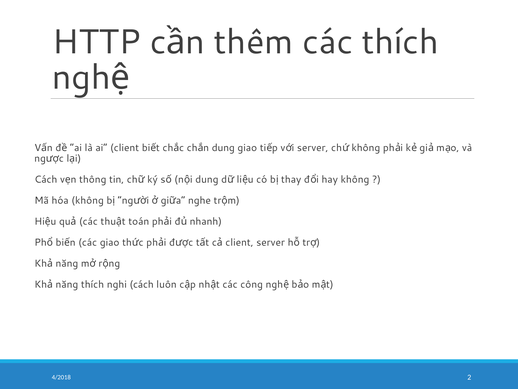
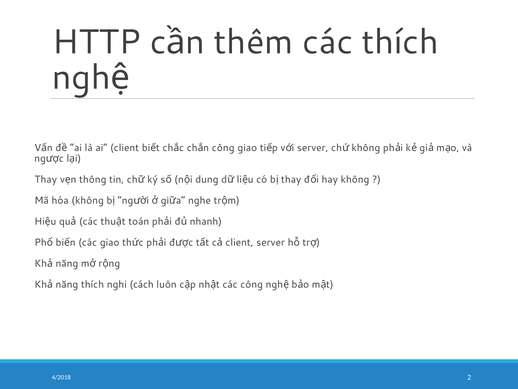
dung at (223, 148): dung -> công
Cách at (46, 179): Cách -> Thay
